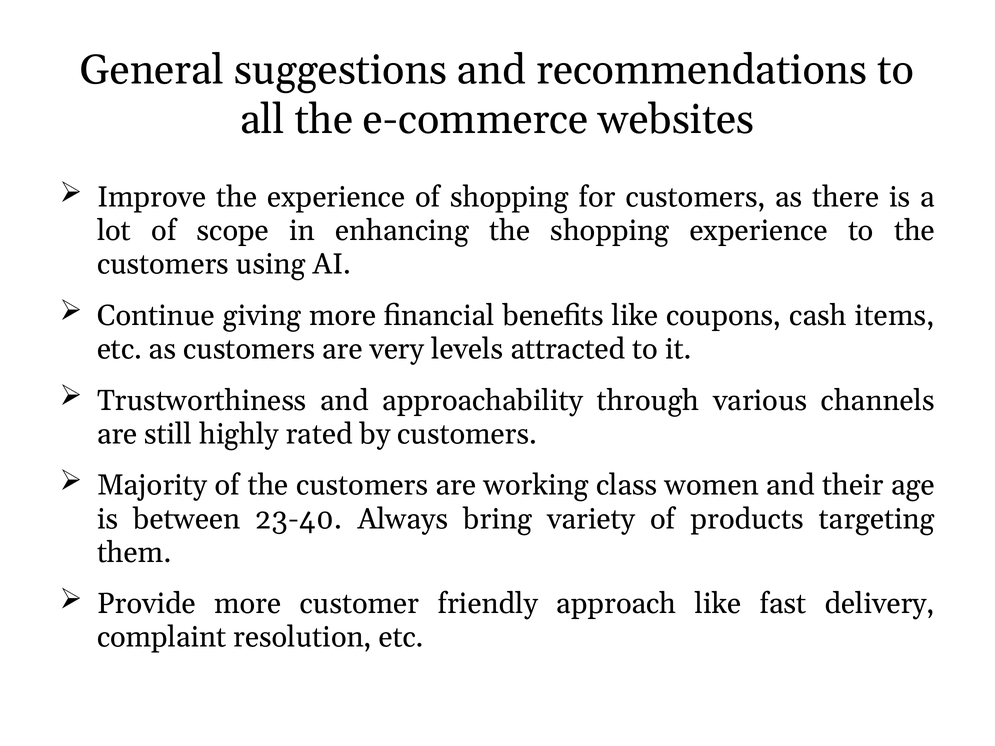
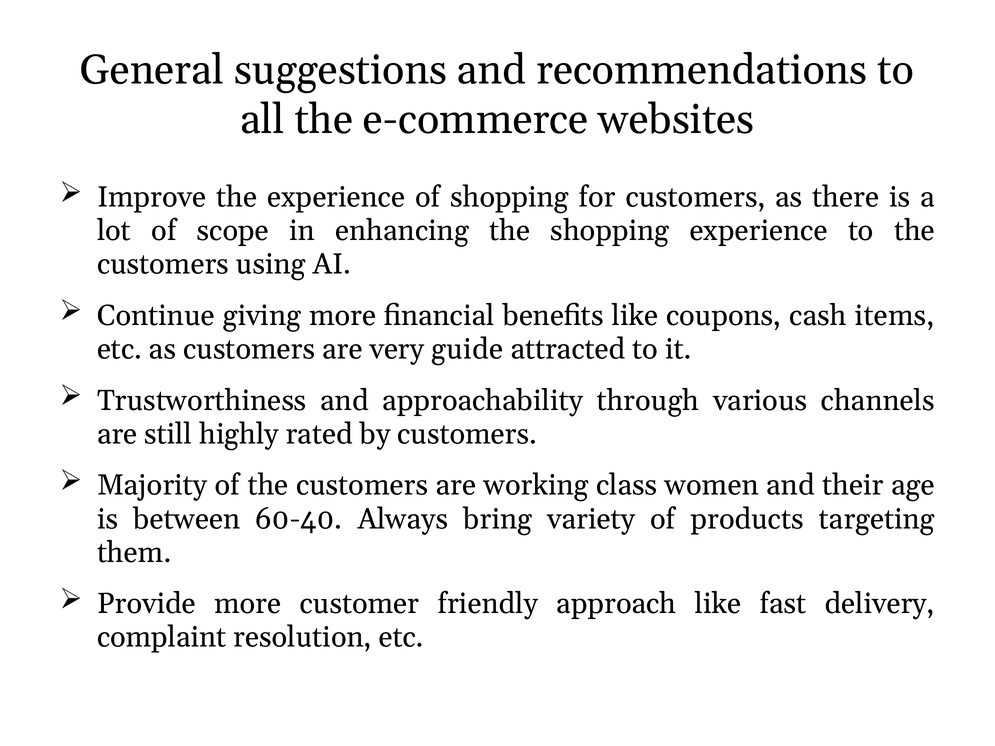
levels: levels -> guide
23-40: 23-40 -> 60-40
